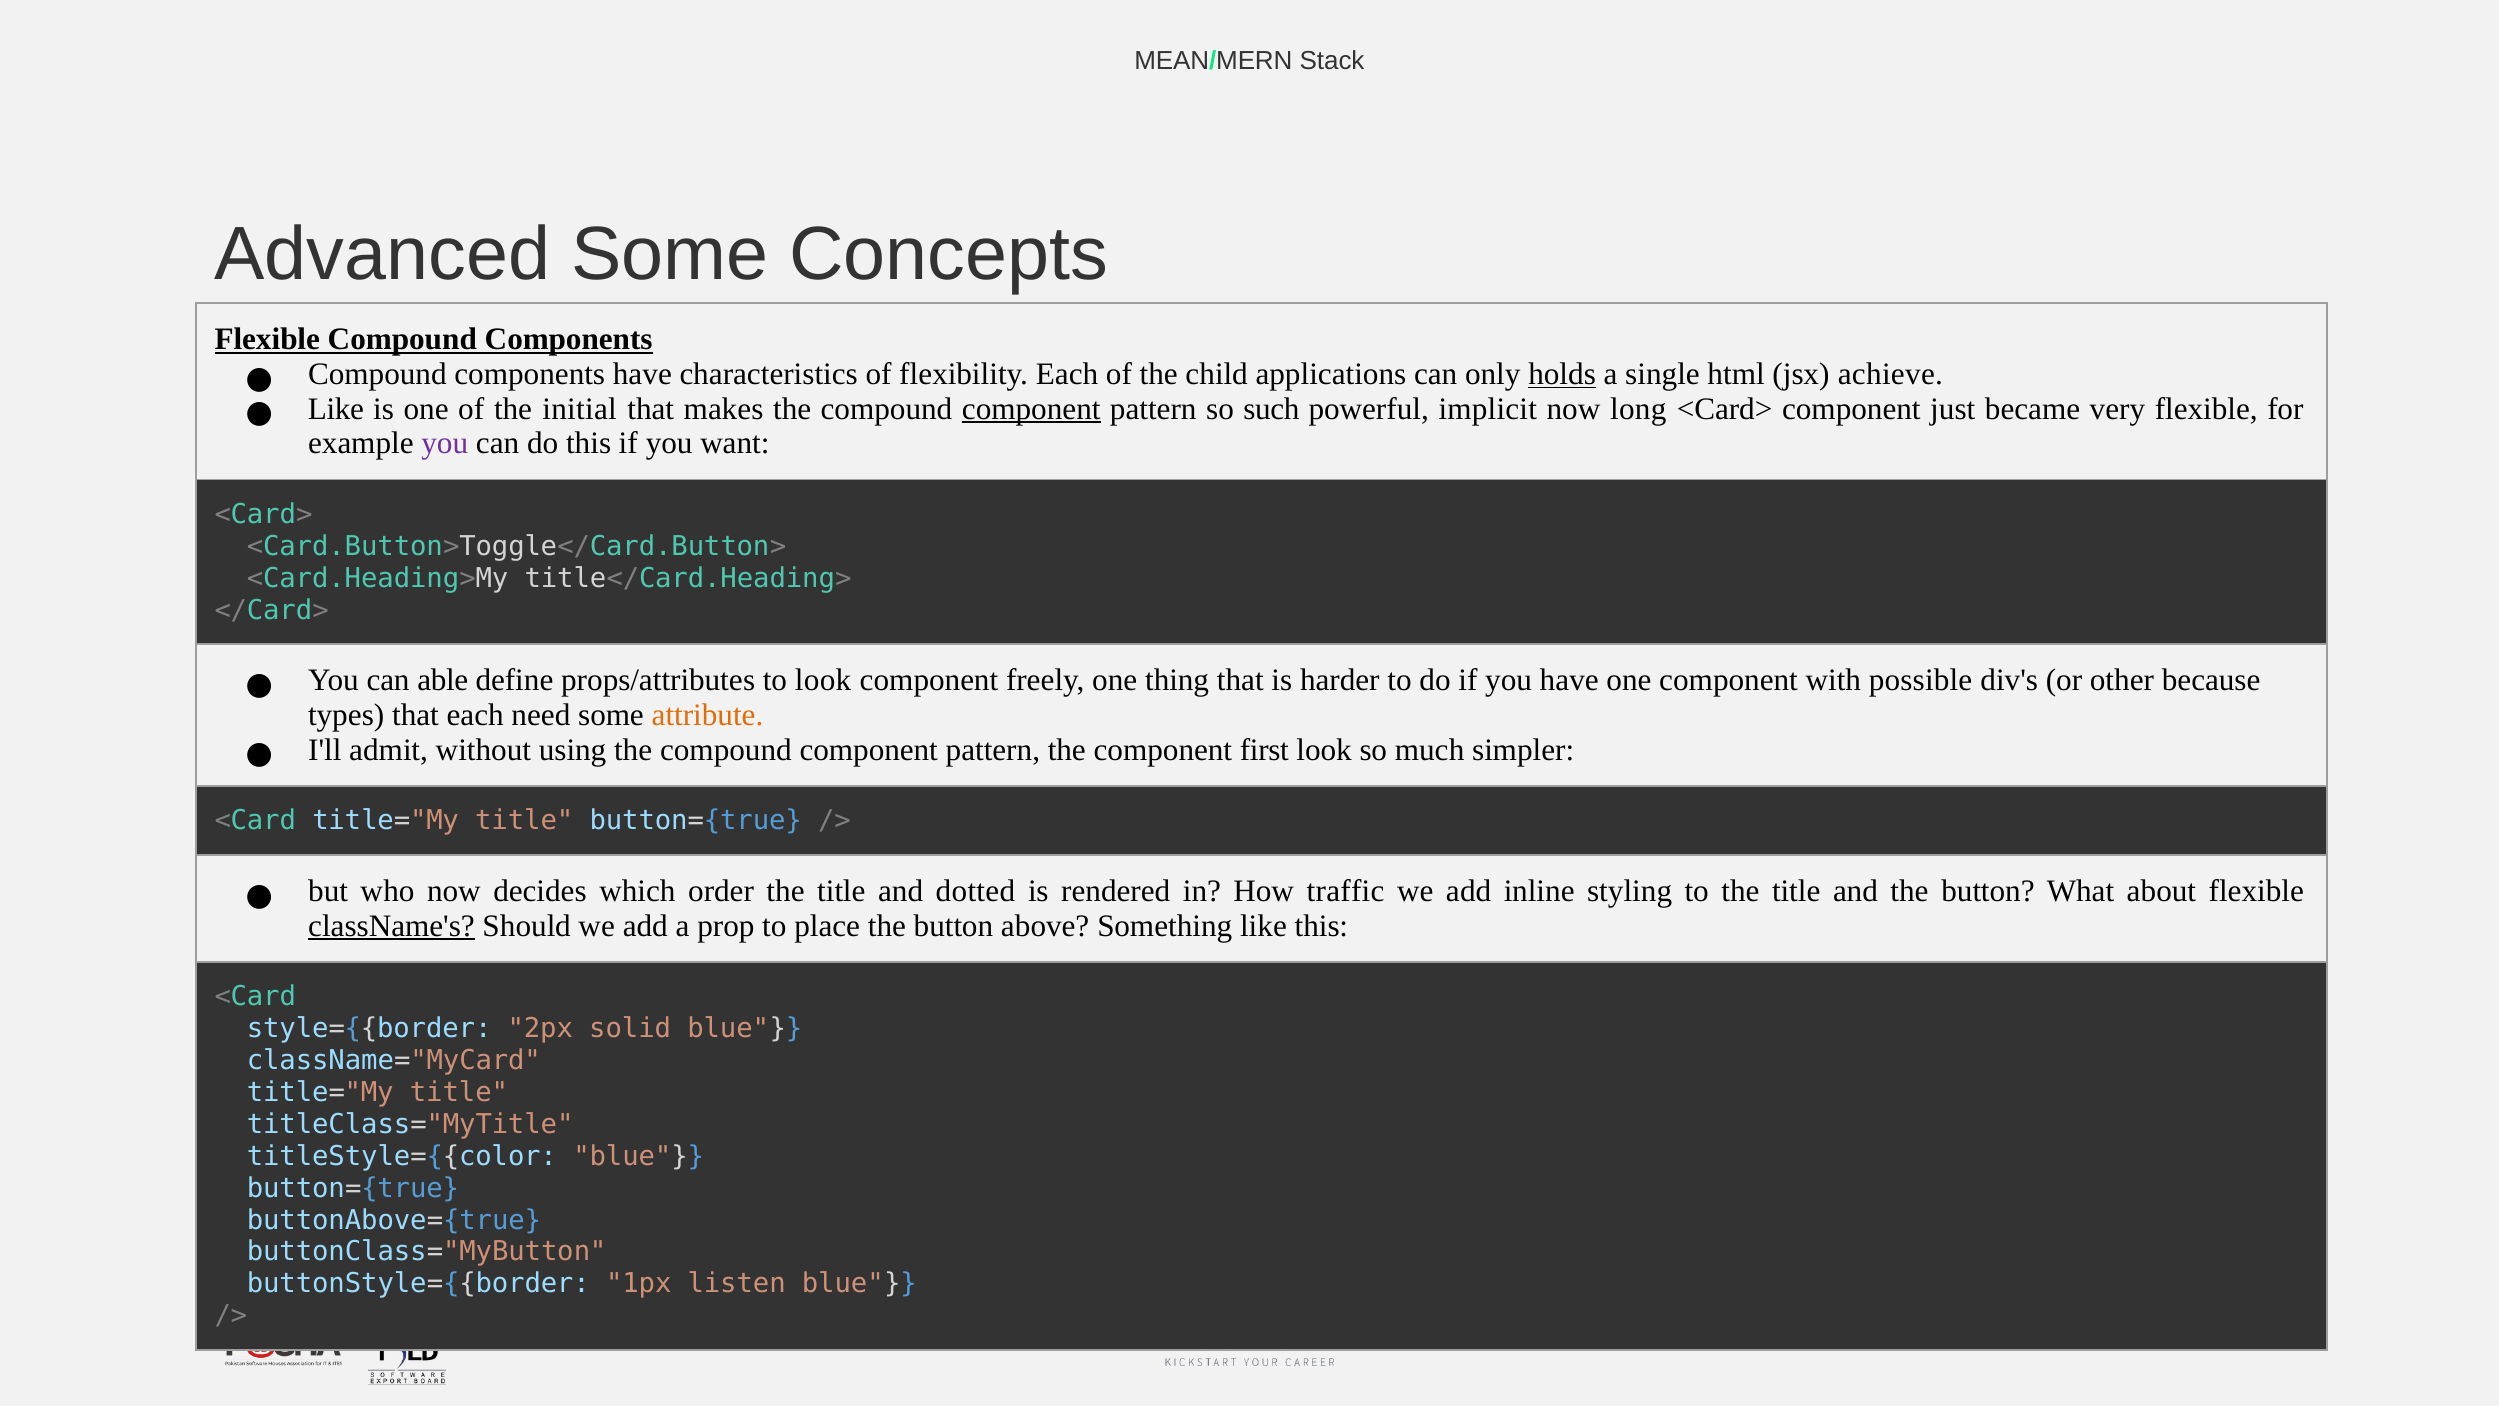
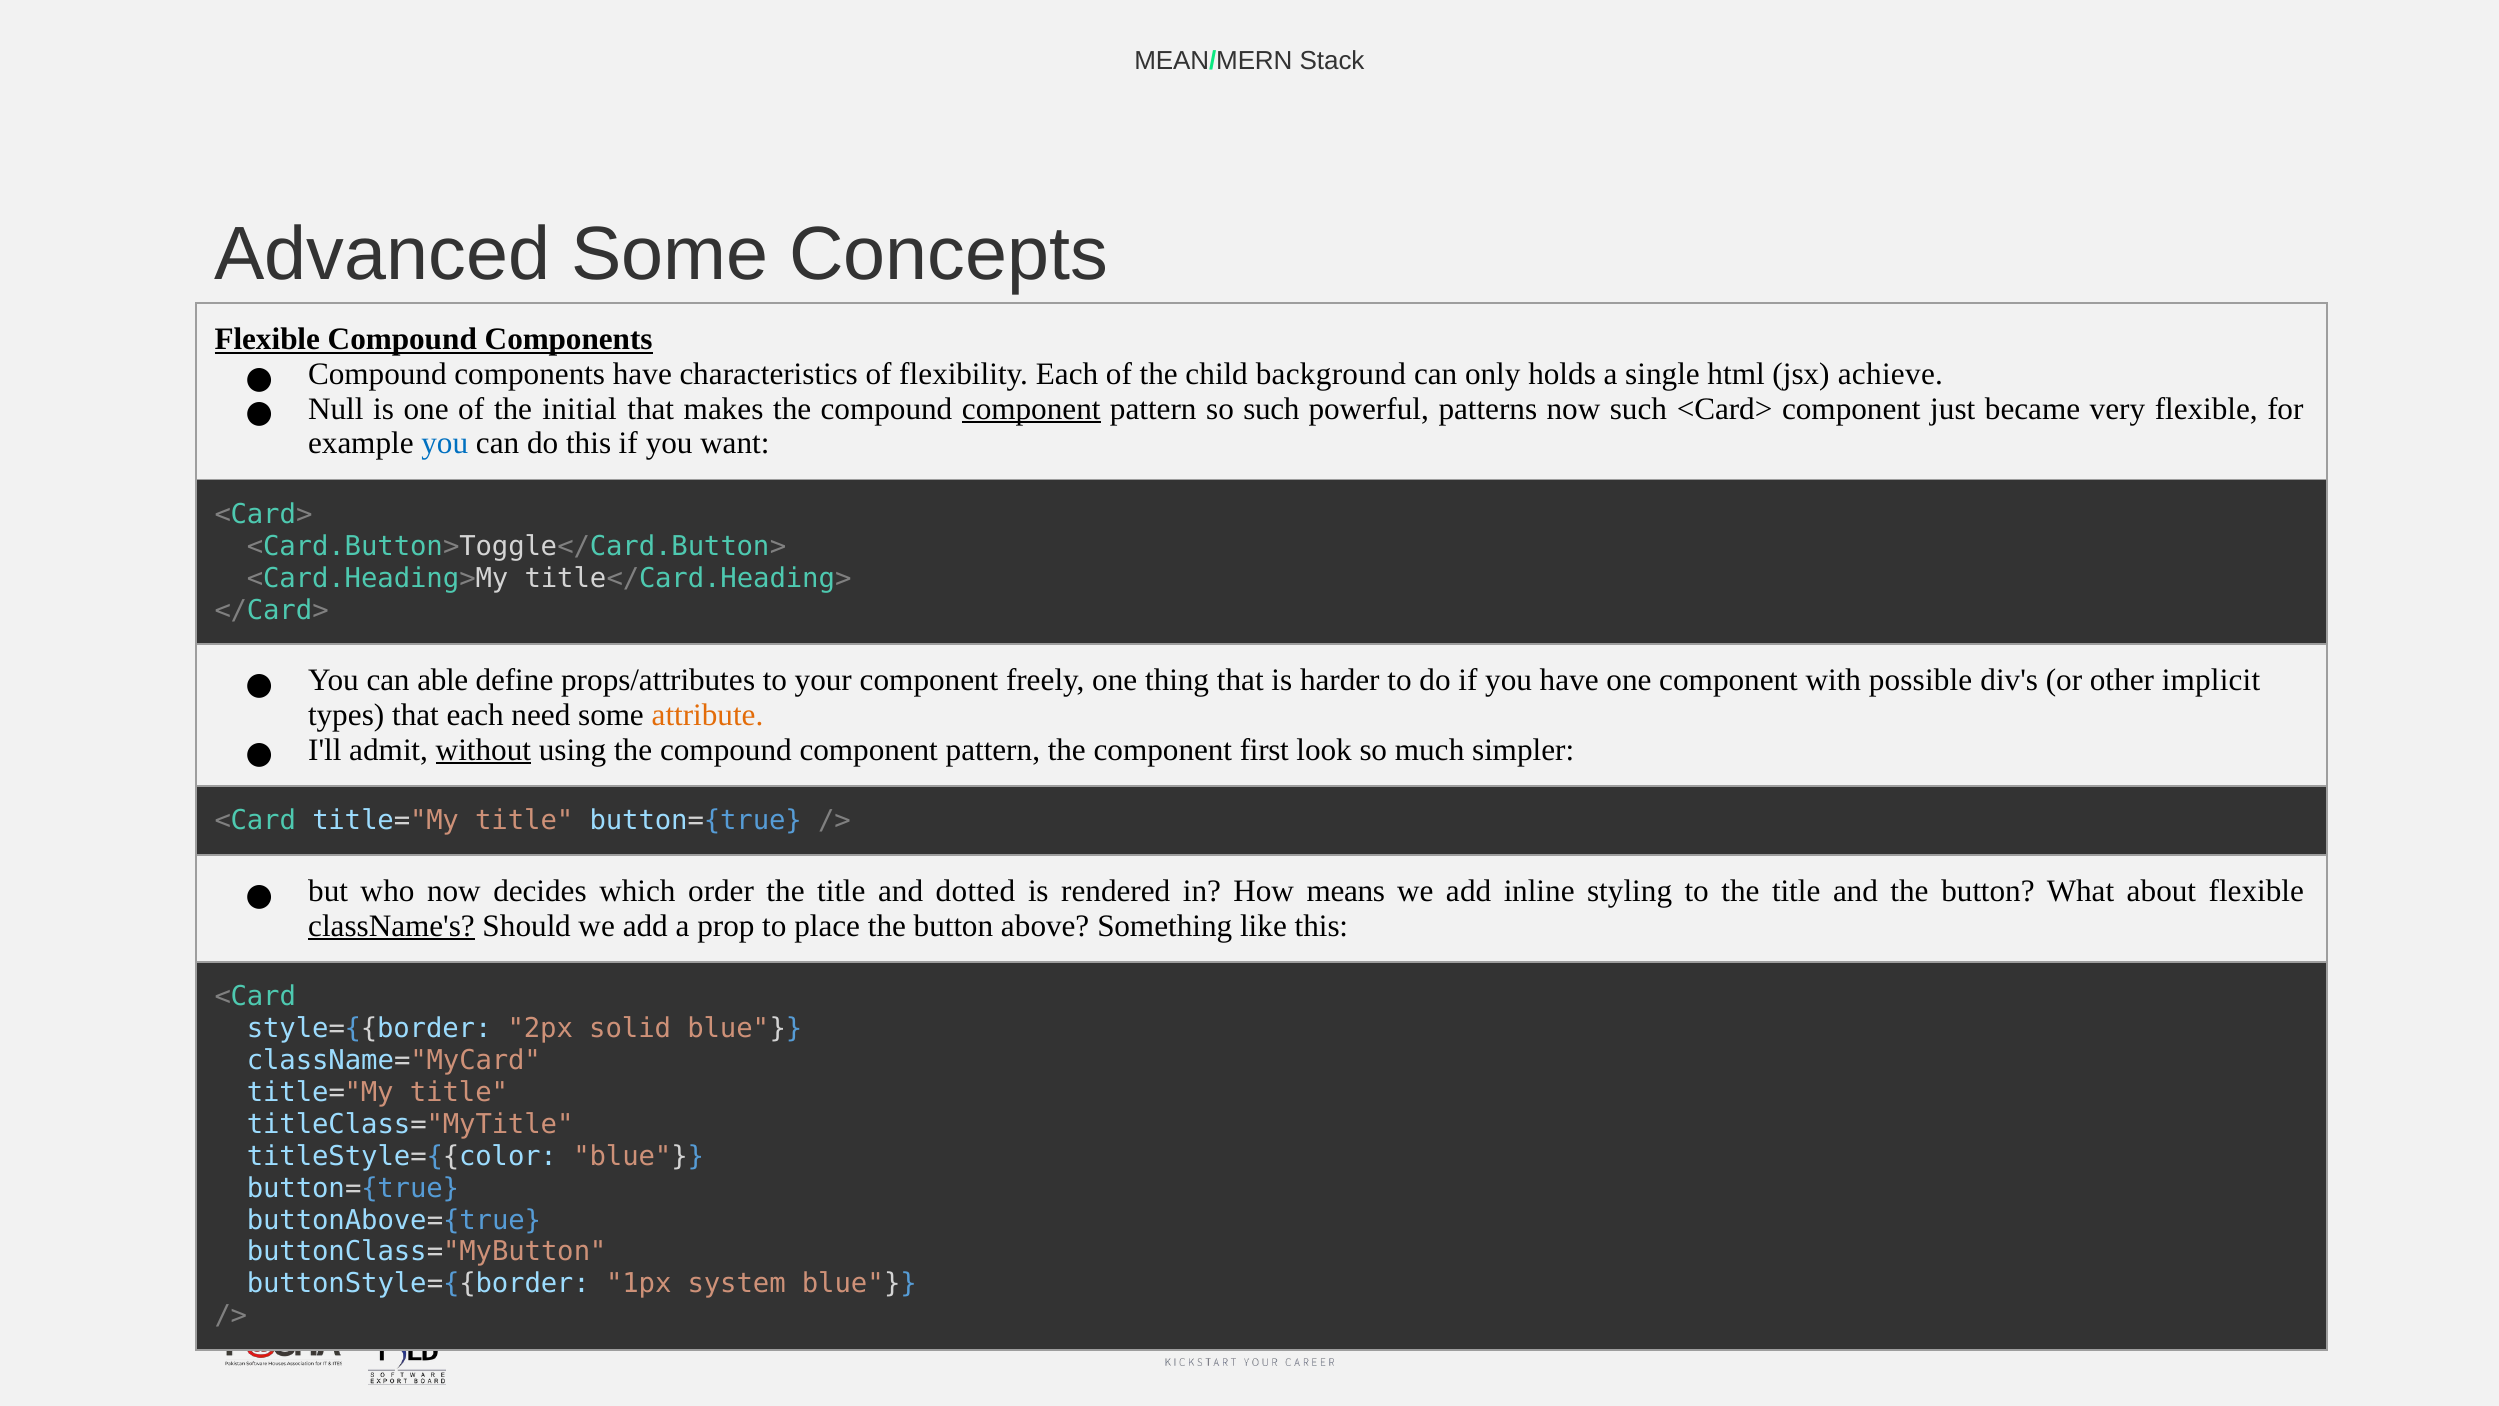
applications: applications -> background
holds underline: present -> none
Like at (336, 409): Like -> Null
implicit: implicit -> patterns
now long: long -> such
you at (445, 443) colour: purple -> blue
to look: look -> your
because: because -> implicit
without underline: none -> present
traffic: traffic -> means
listen: listen -> system
